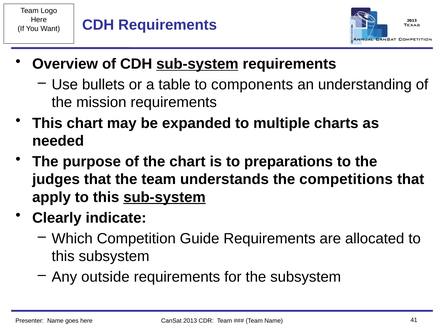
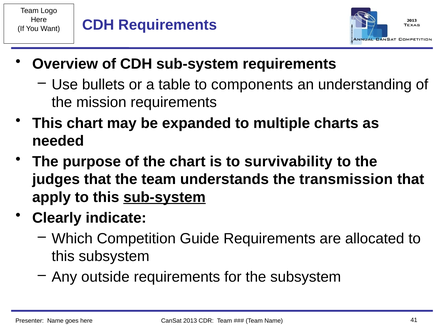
sub-system at (197, 64) underline: present -> none
preparations: preparations -> survivability
competitions: competitions -> transmission
